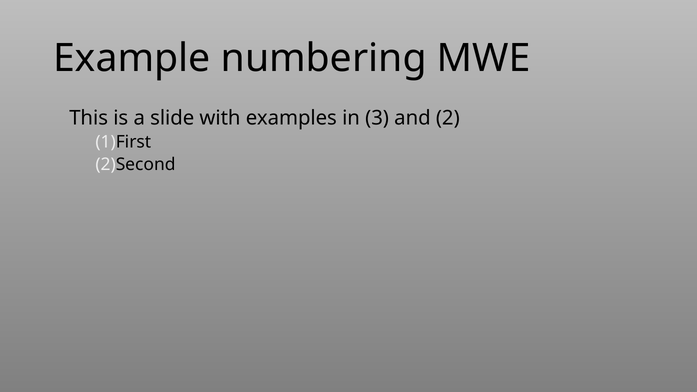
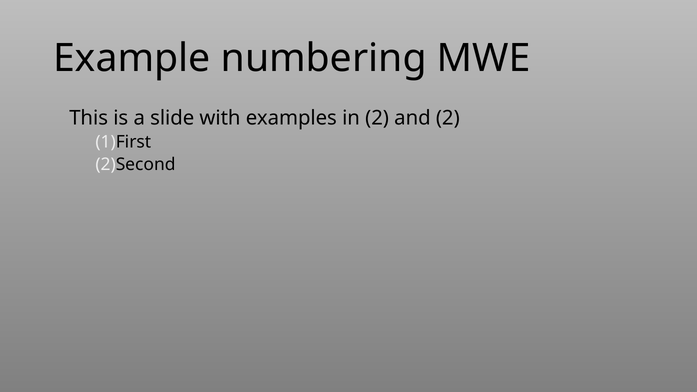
in 3: 3 -> 2
